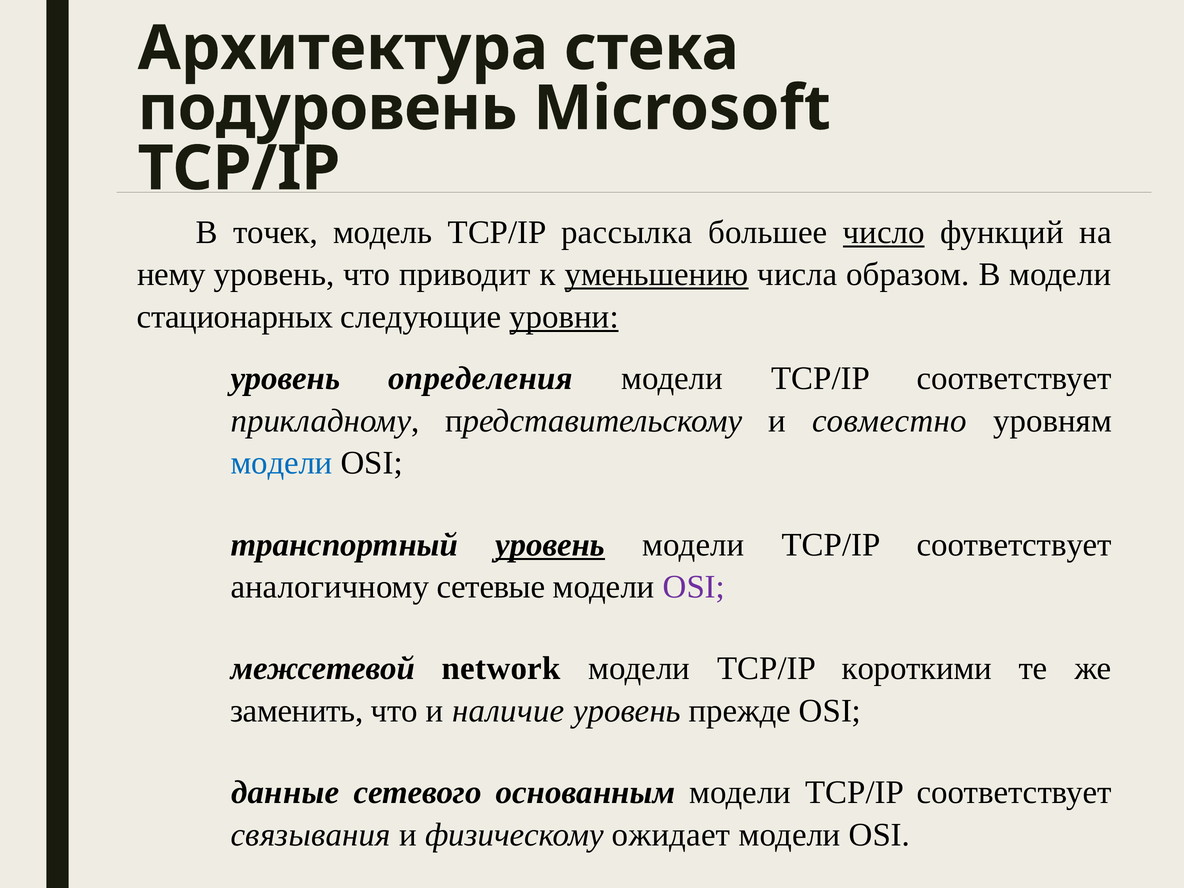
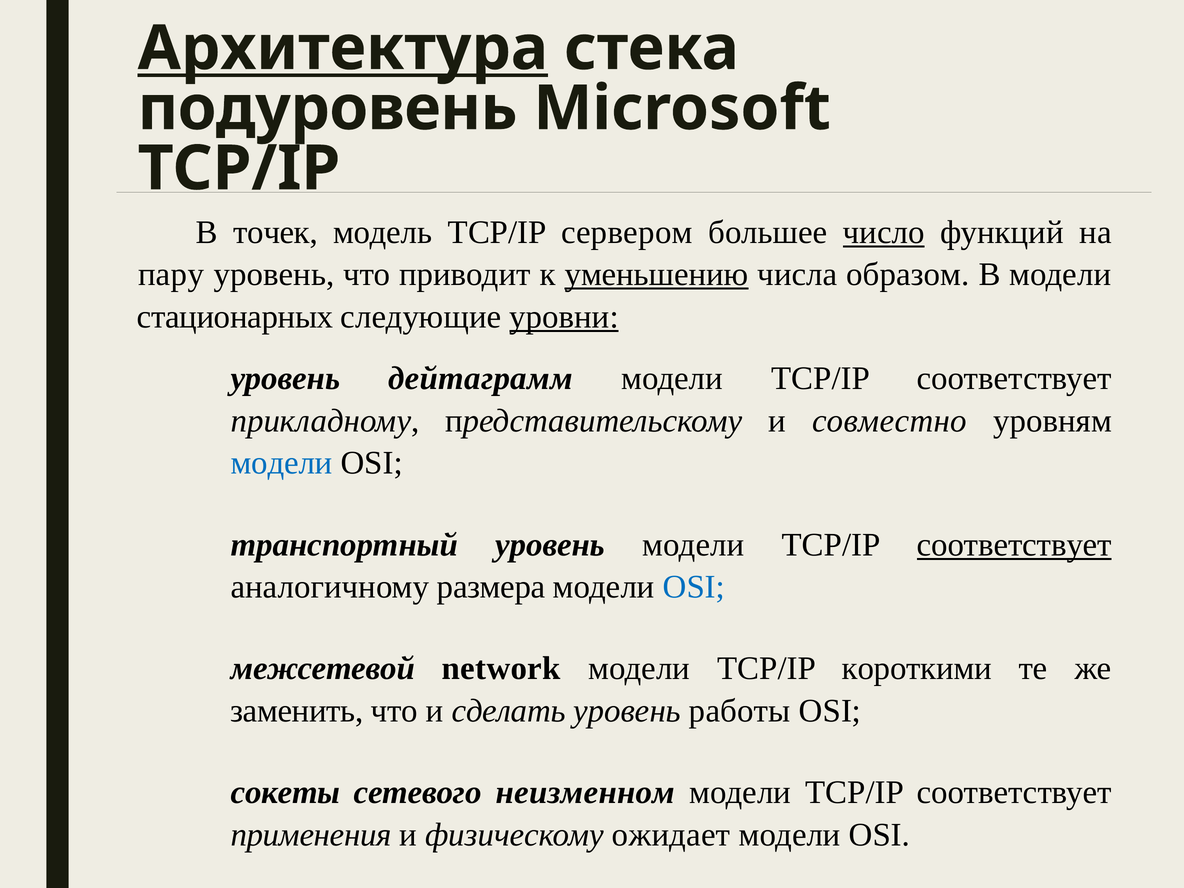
Архитектура underline: none -> present
рассылка: рассылка -> сервером
нему: нему -> пару
определения: определения -> дейтаграмм
уровень at (550, 545) underline: present -> none
соответствует at (1014, 545) underline: none -> present
сетевые: сетевые -> размера
OSI at (694, 587) colour: purple -> blue
наличие: наличие -> сделать
прежде: прежде -> работы
данные: данные -> сокеты
основанным: основанным -> неизменном
связывания: связывания -> применения
